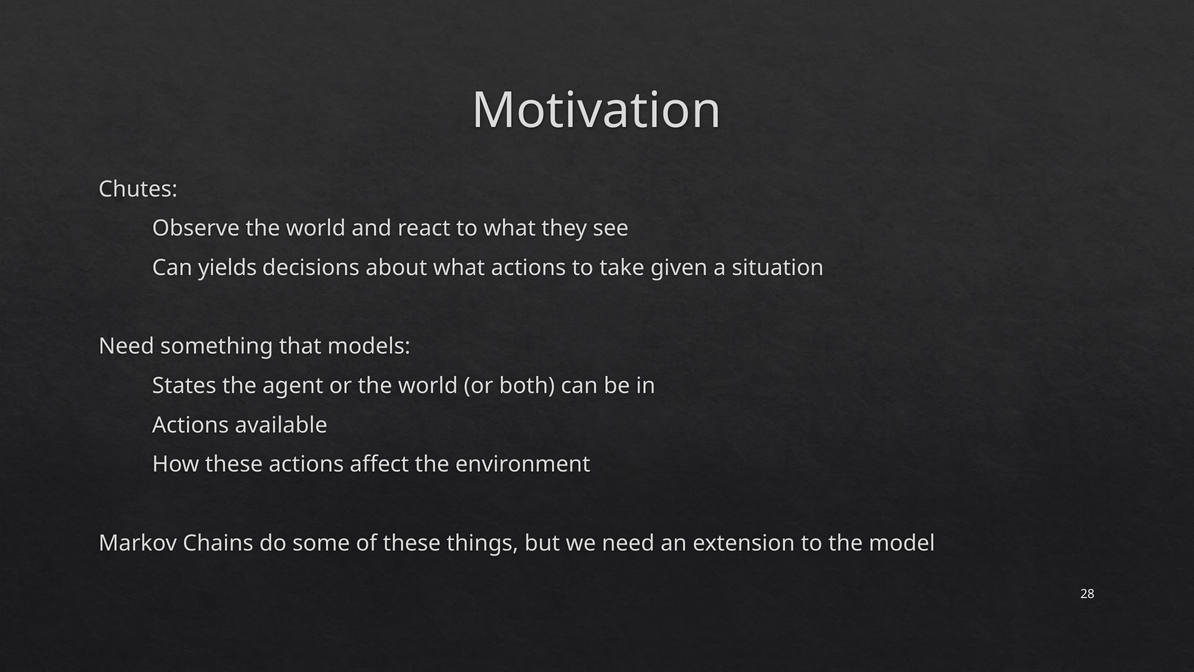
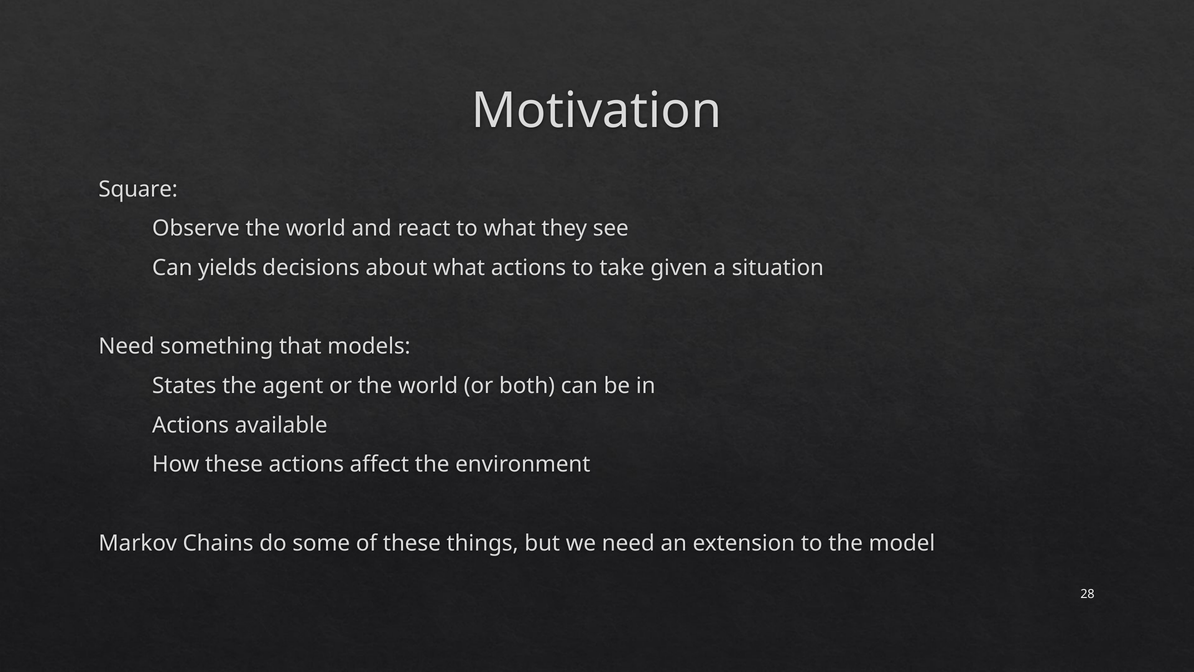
Chutes: Chutes -> Square
